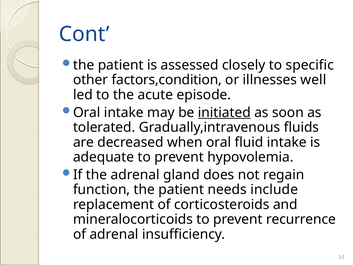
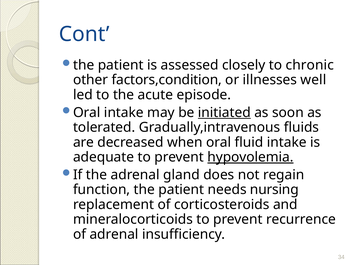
specific: specific -> chronic
hypovolemia underline: none -> present
include: include -> nursing
